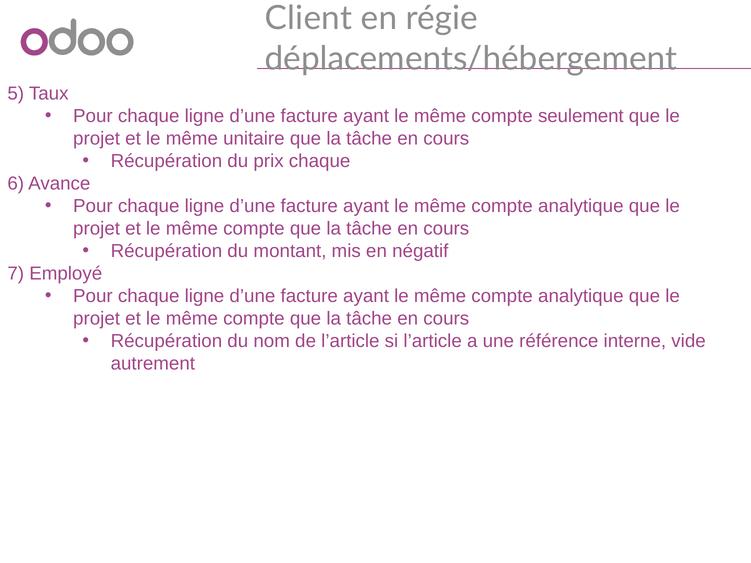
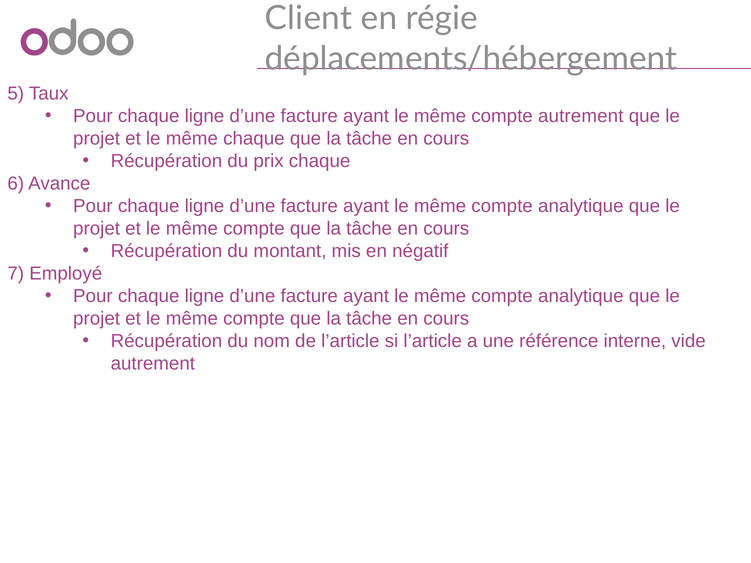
compte seulement: seulement -> autrement
même unitaire: unitaire -> chaque
